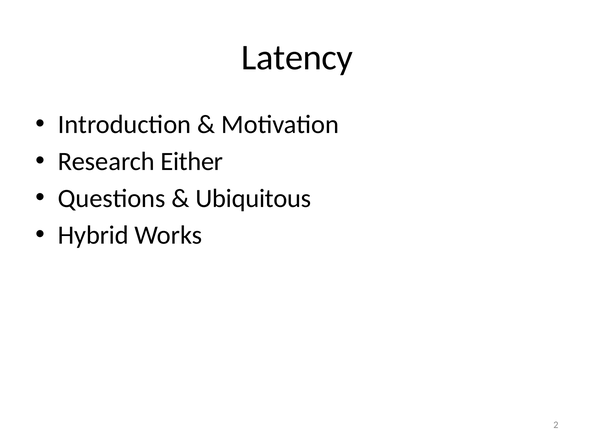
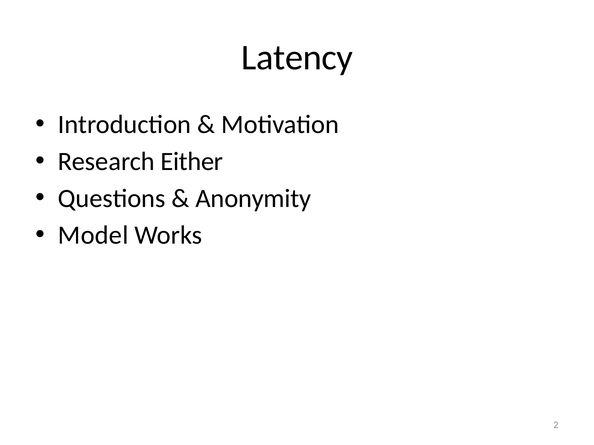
Ubiquitous: Ubiquitous -> Anonymity
Hybrid: Hybrid -> Model
